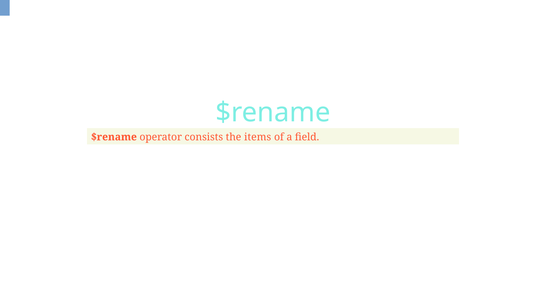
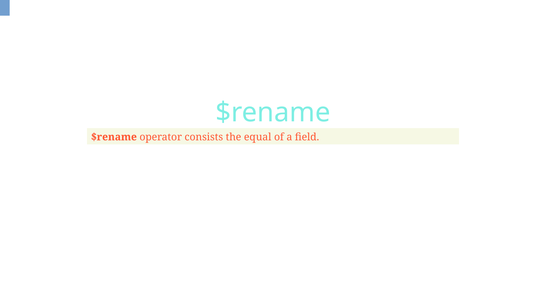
items: items -> equal
